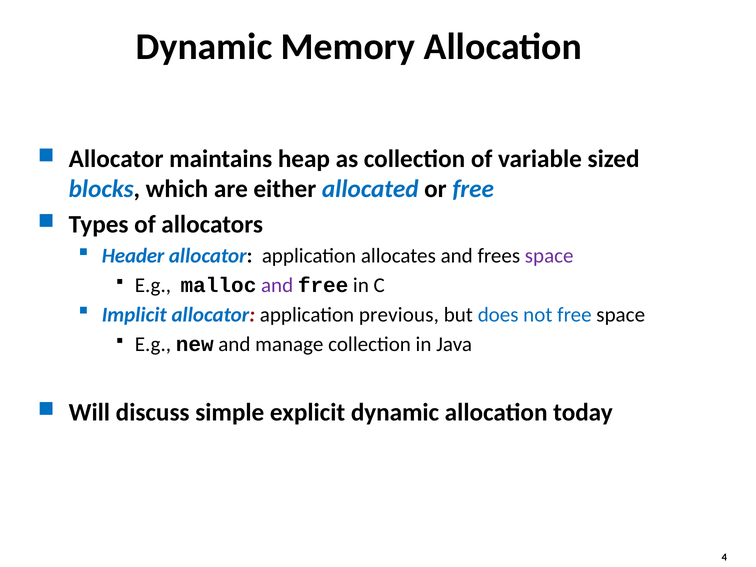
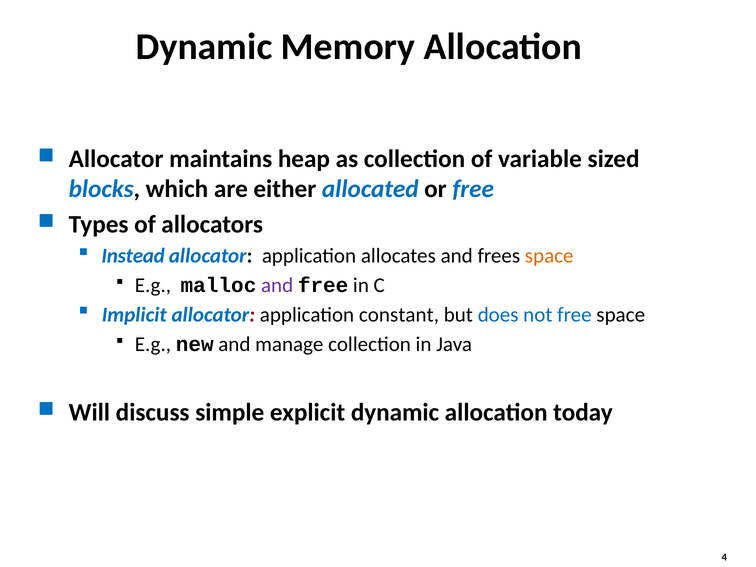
Header: Header -> Instead
space at (549, 256) colour: purple -> orange
previous: previous -> constant
